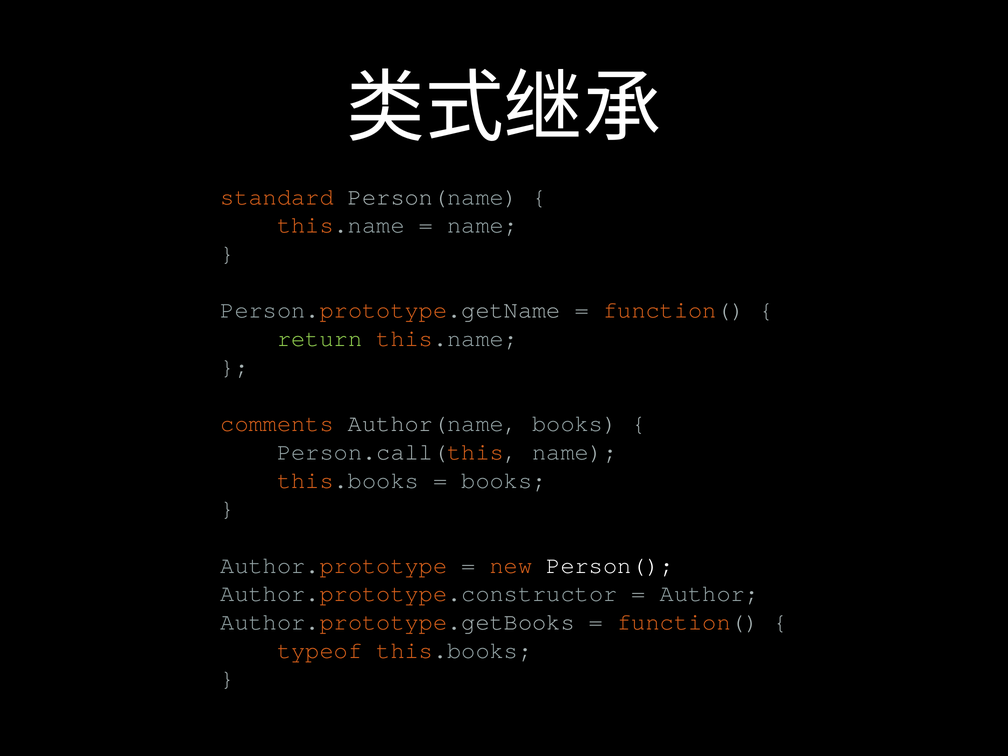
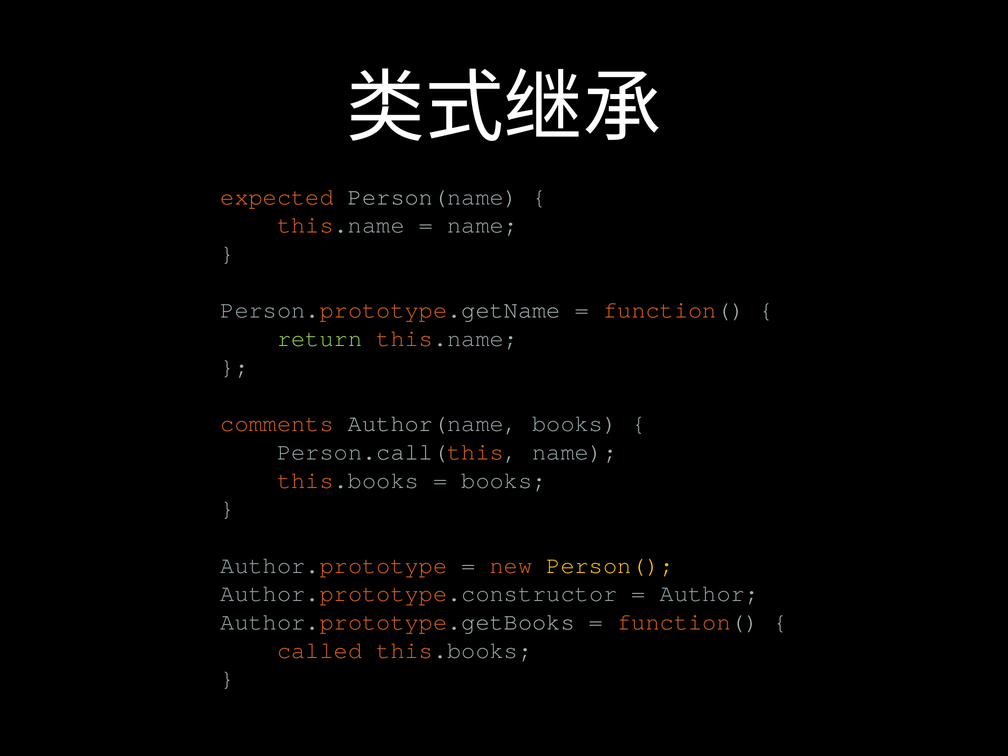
standard: standard -> expected
Person( colour: white -> yellow
typeof: typeof -> called
